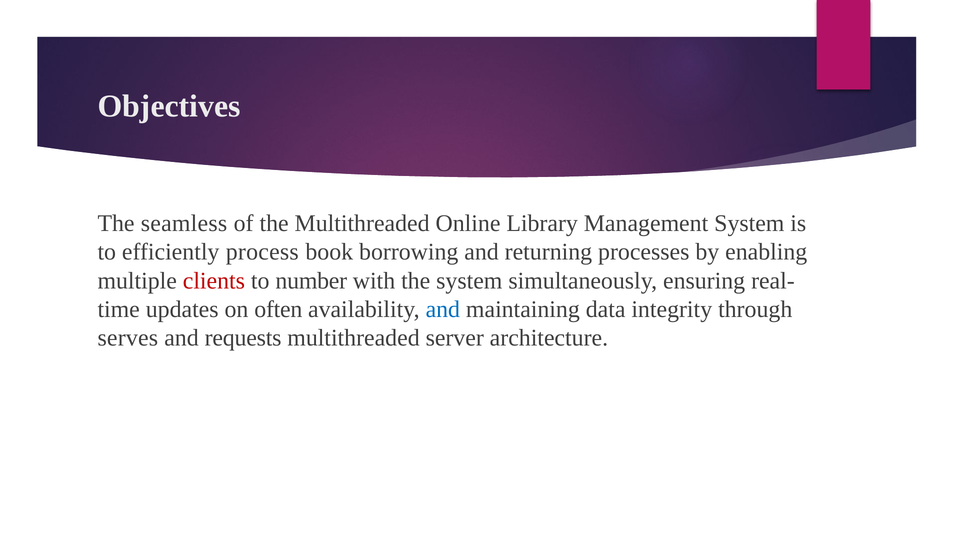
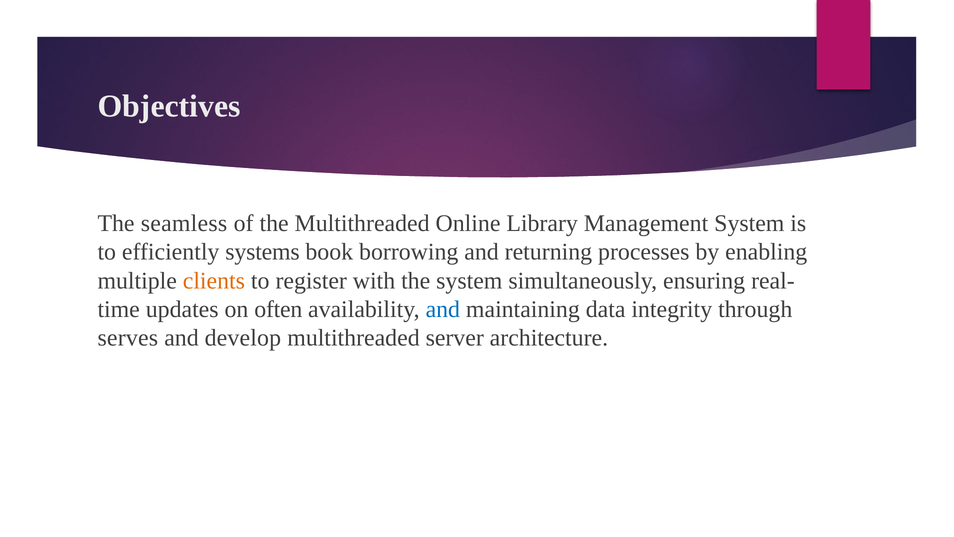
process: process -> systems
clients colour: red -> orange
number: number -> register
requests: requests -> develop
